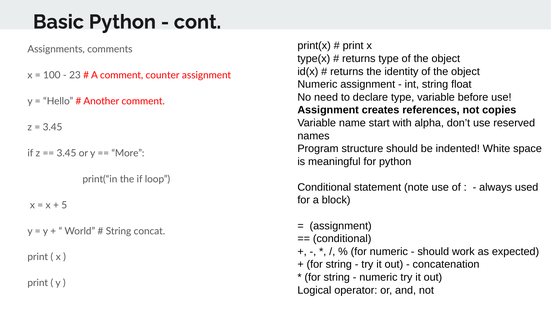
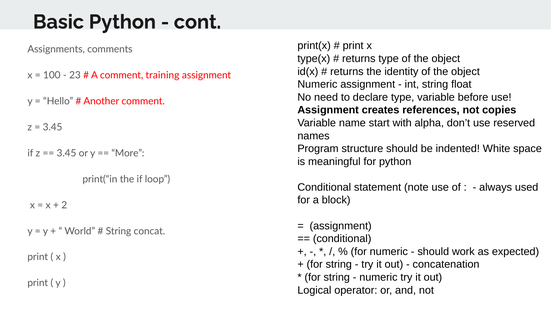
counter: counter -> training
5: 5 -> 2
